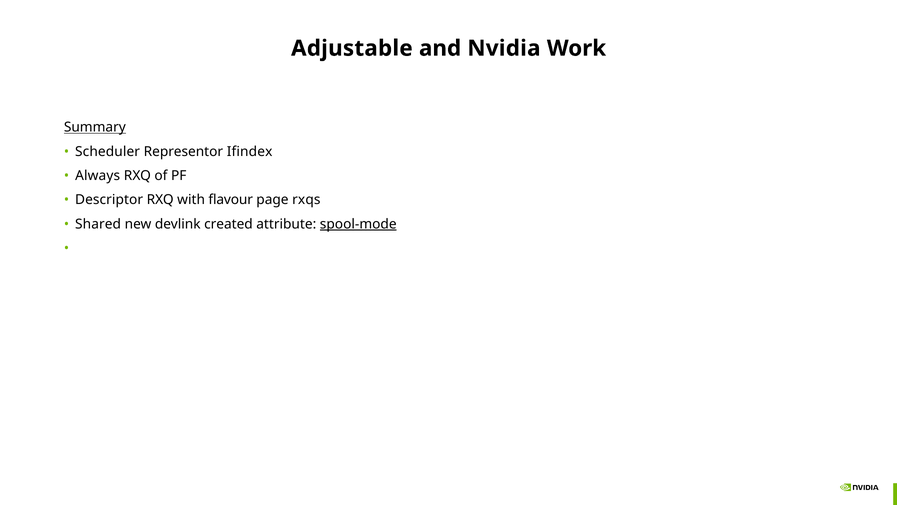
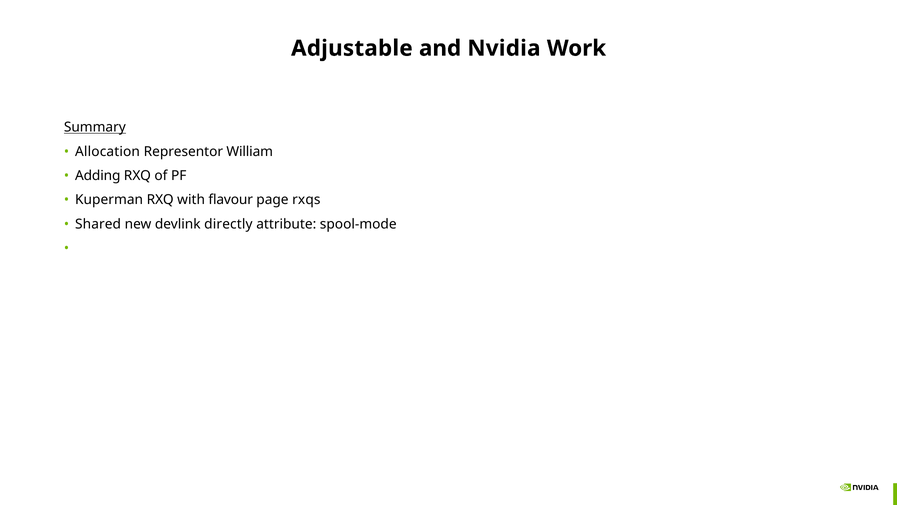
Scheduler: Scheduler -> Allocation
Ifindex: Ifindex -> William
Always: Always -> Adding
Descriptor: Descriptor -> Kuperman
created: created -> directly
spool-mode underline: present -> none
